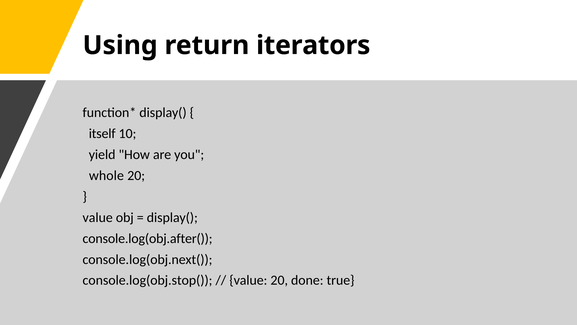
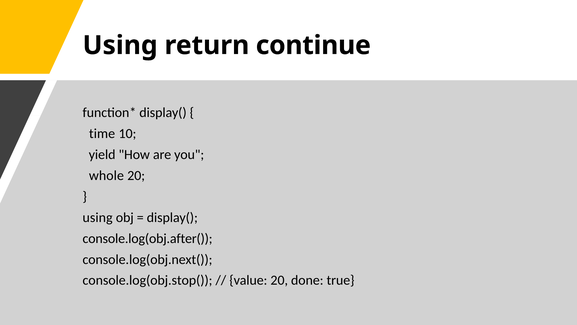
iterators: iterators -> continue
itself: itself -> time
value at (98, 217): value -> using
